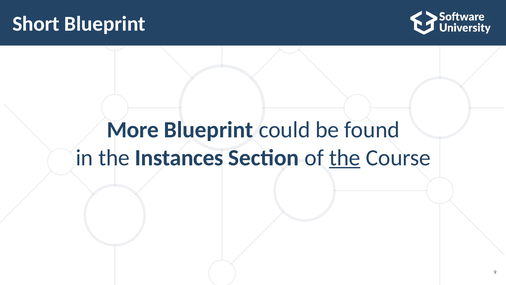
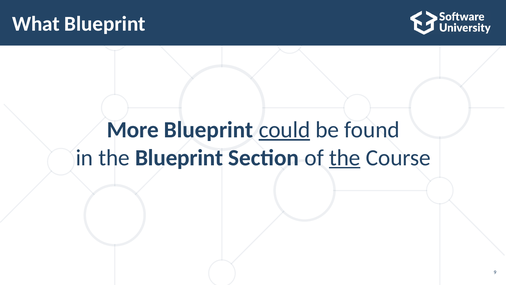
Short: Short -> What
could underline: none -> present
the Instances: Instances -> Blueprint
